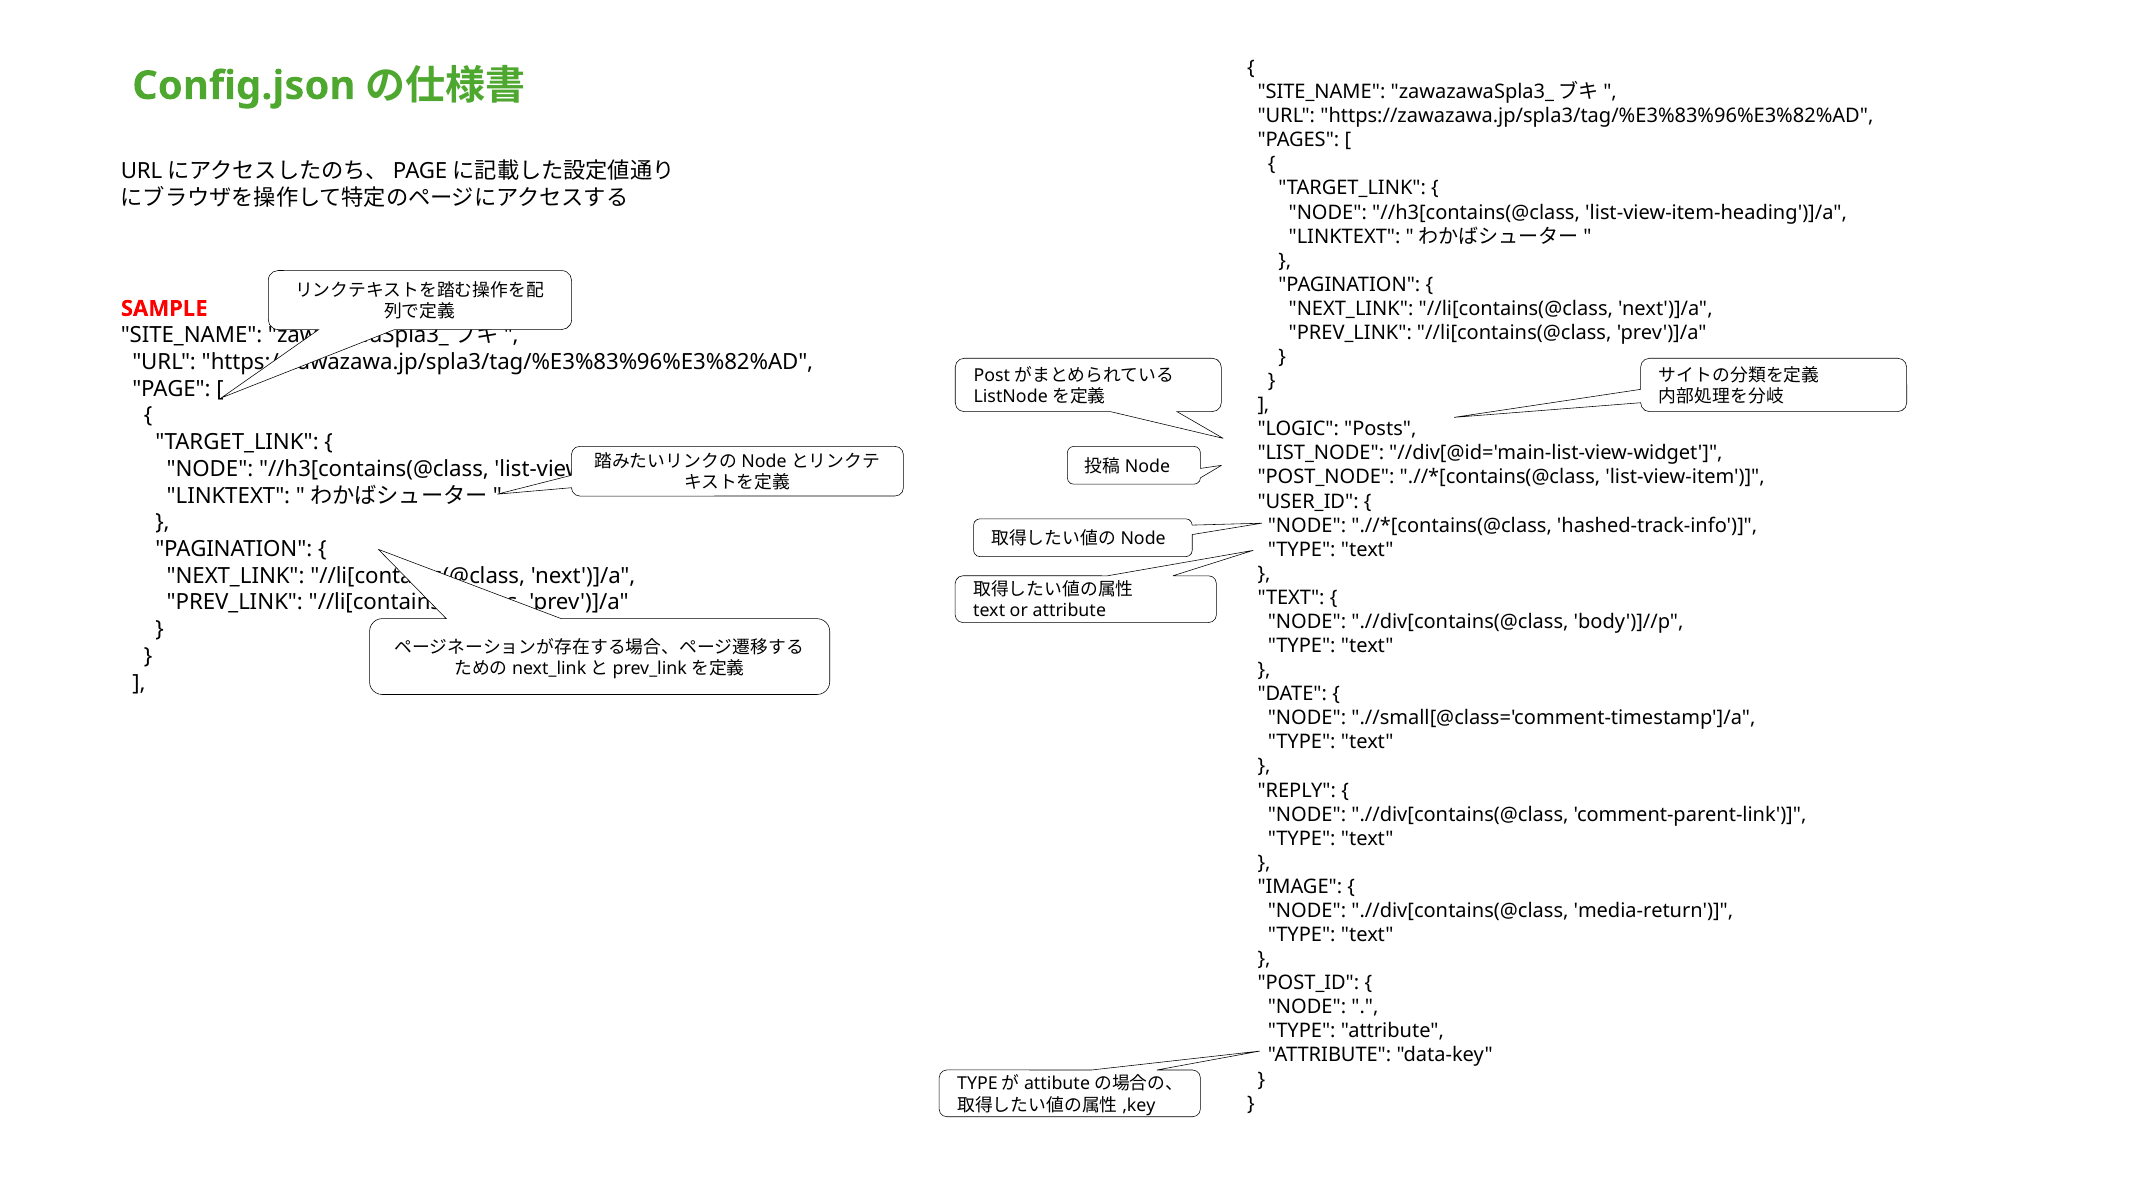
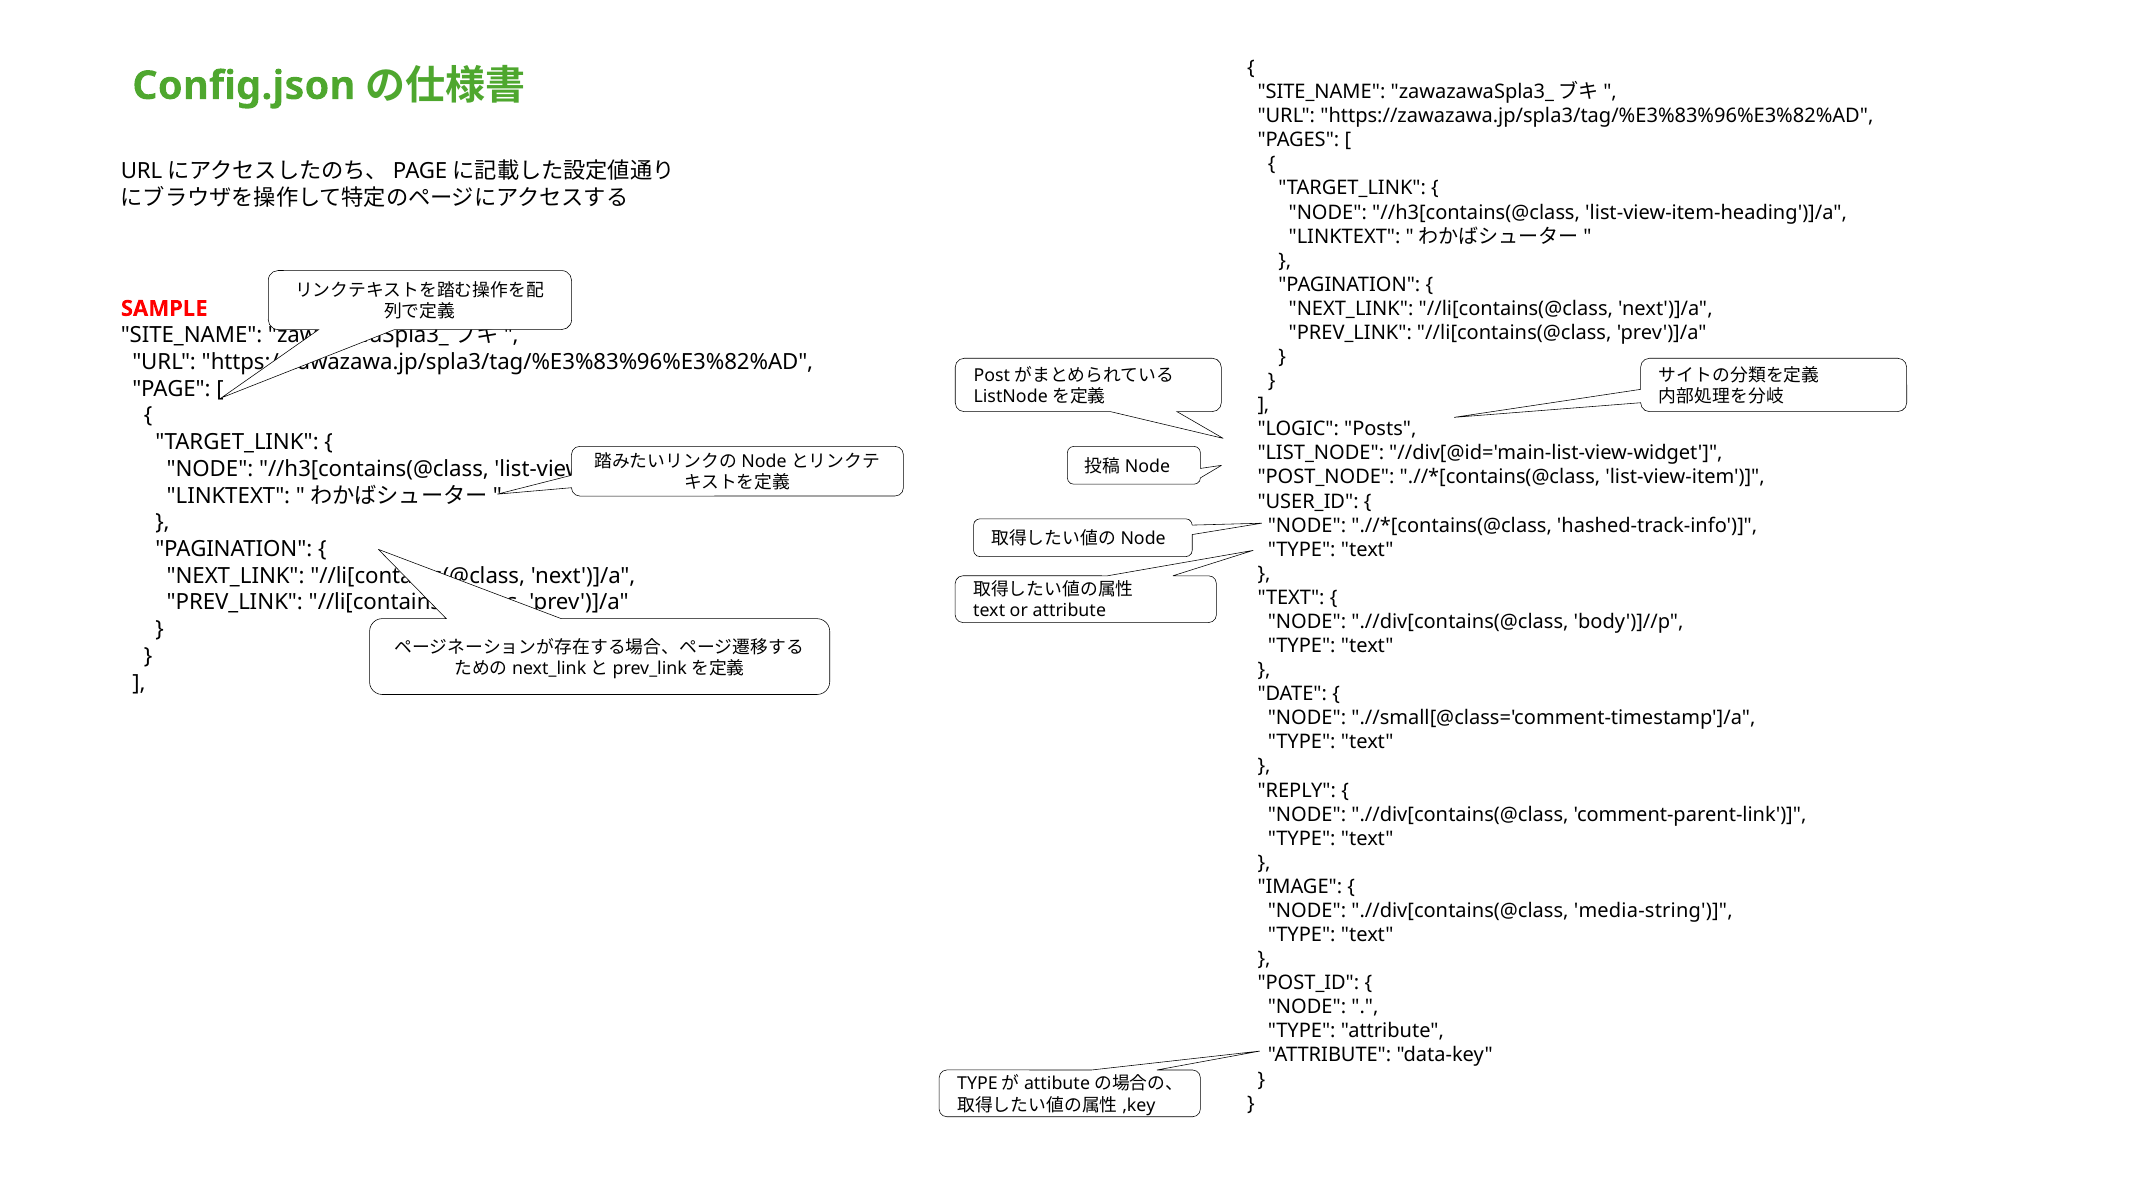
media-return: media-return -> media-string
